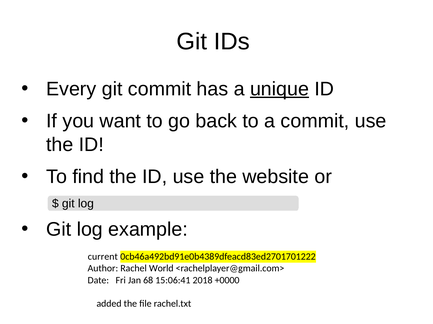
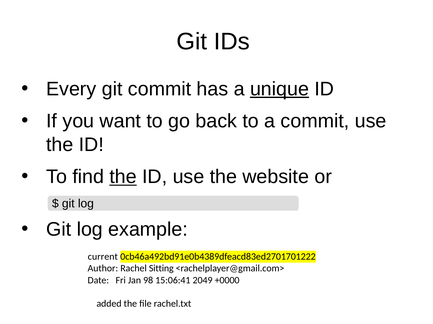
the at (123, 177) underline: none -> present
World: World -> Sitting
68: 68 -> 98
2018: 2018 -> 2049
